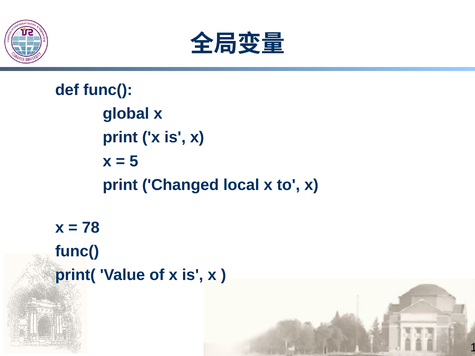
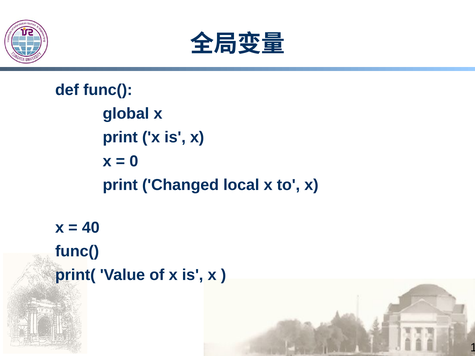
5: 5 -> 0
78: 78 -> 40
